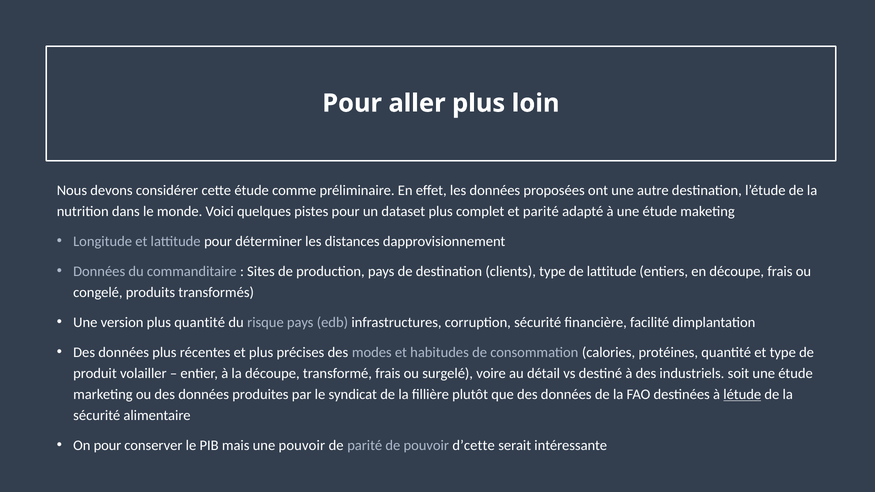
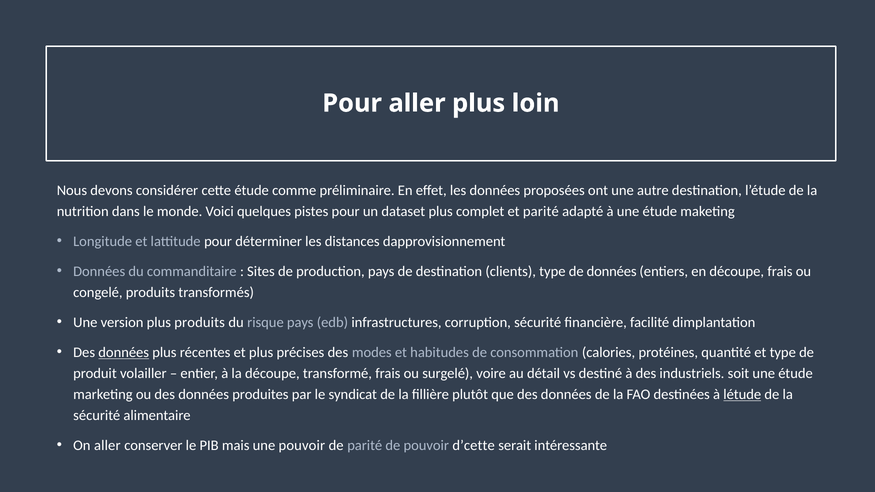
de lattitude: lattitude -> données
plus quantité: quantité -> produits
données at (124, 353) underline: none -> present
On pour: pour -> aller
